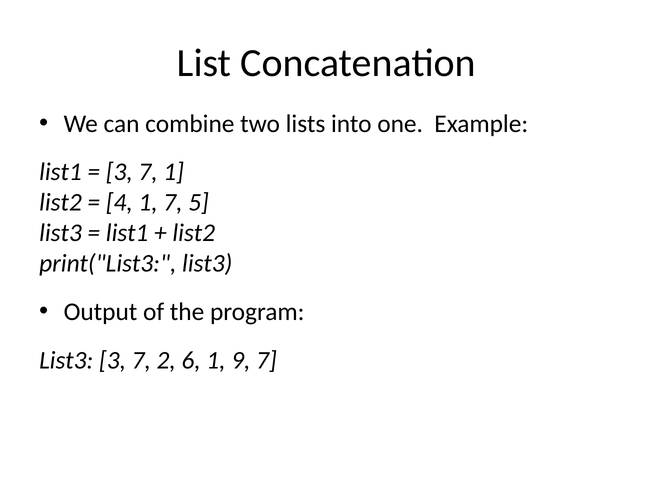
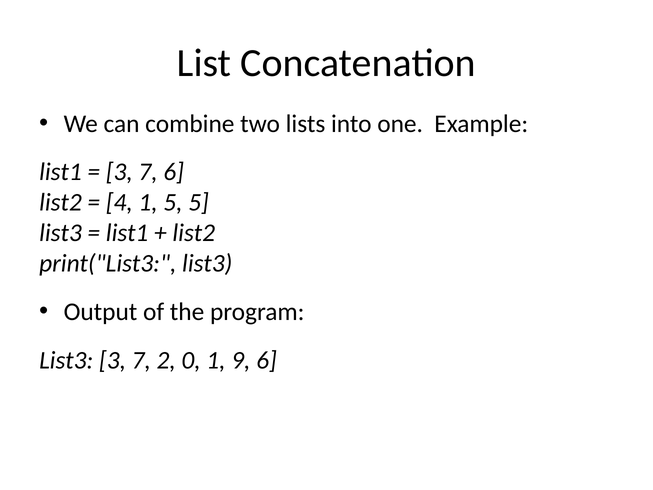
7 1: 1 -> 6
1 7: 7 -> 5
6: 6 -> 0
9 7: 7 -> 6
